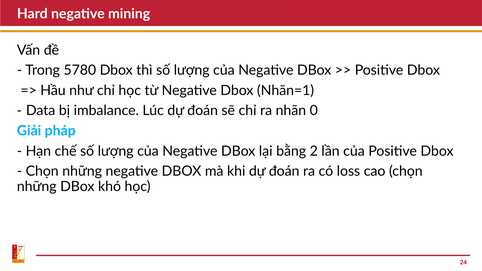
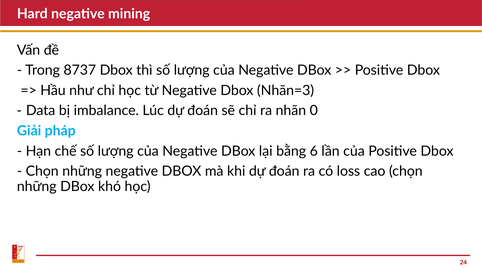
5780: 5780 -> 8737
Nhãn=1: Nhãn=1 -> Nhãn=3
2: 2 -> 6
